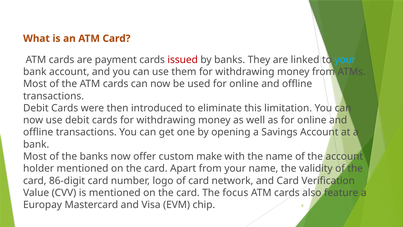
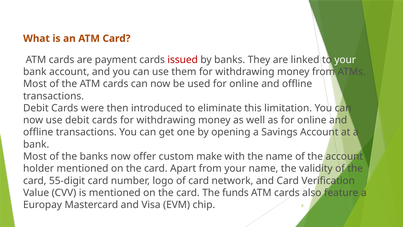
your at (345, 60) colour: light blue -> white
86-digit: 86-digit -> 55-digit
focus: focus -> funds
